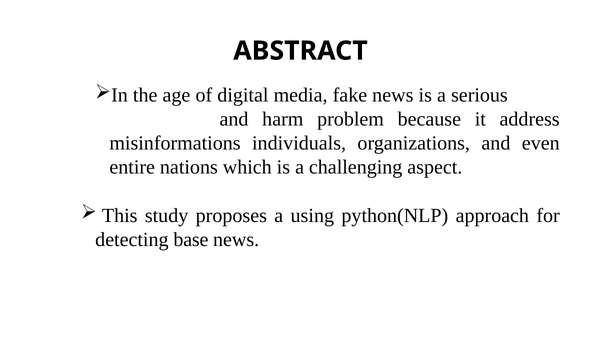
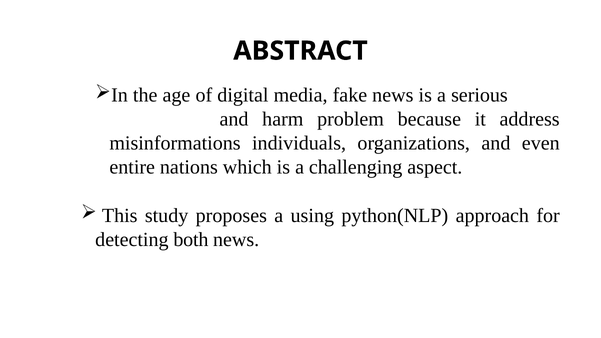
base: base -> both
